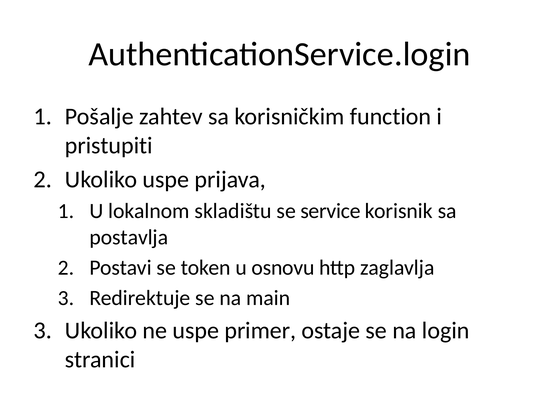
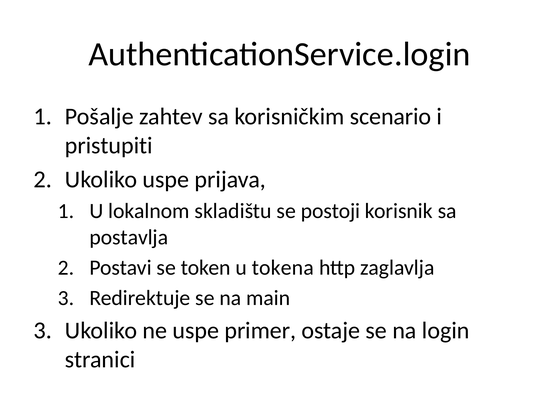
function: function -> scenario
service: service -> postoji
osnovu: osnovu -> tokena
